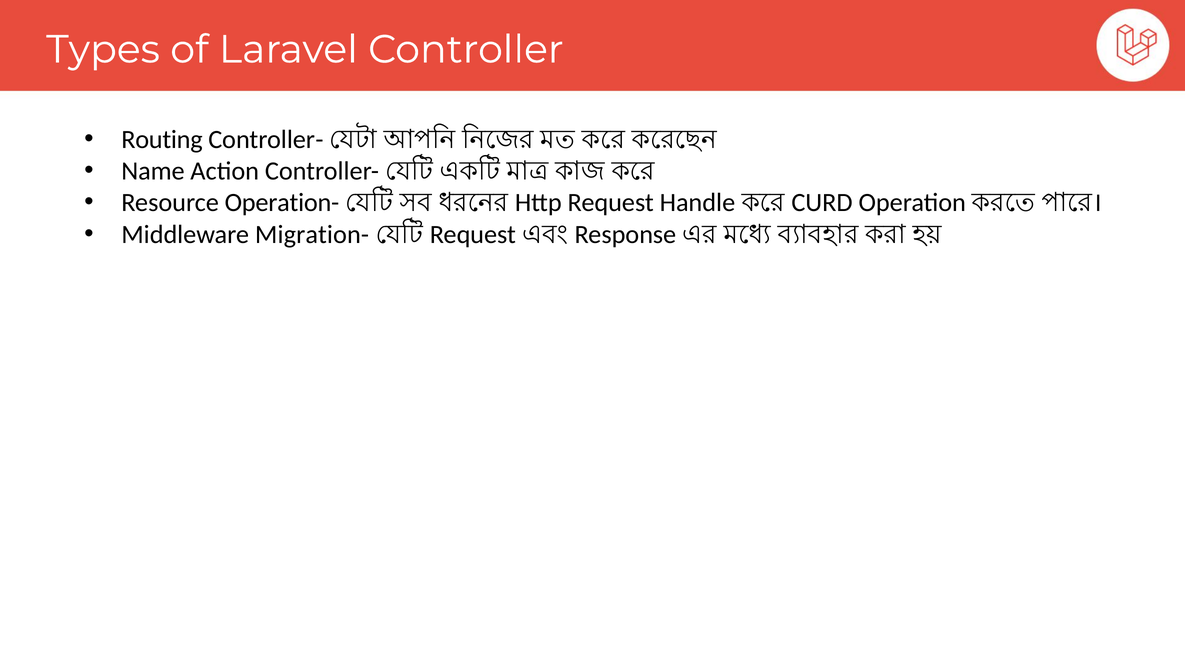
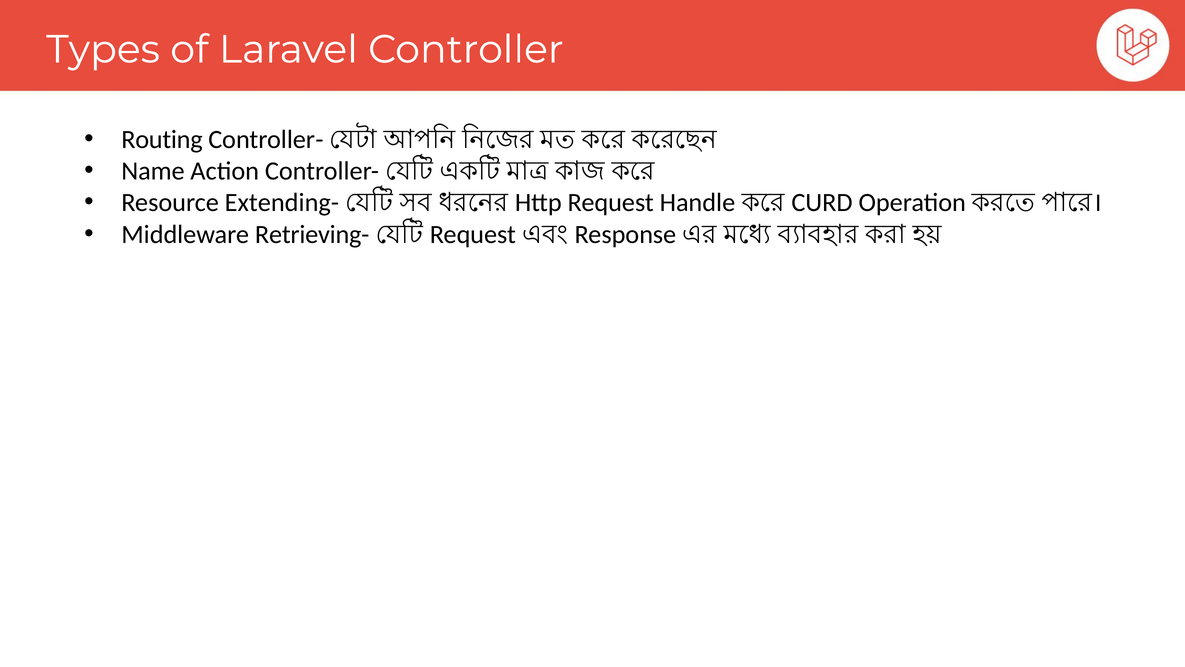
Operation-: Operation- -> Extending-
Migration-: Migration- -> Retrieving-
